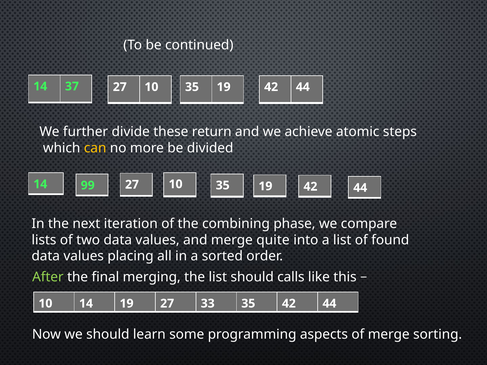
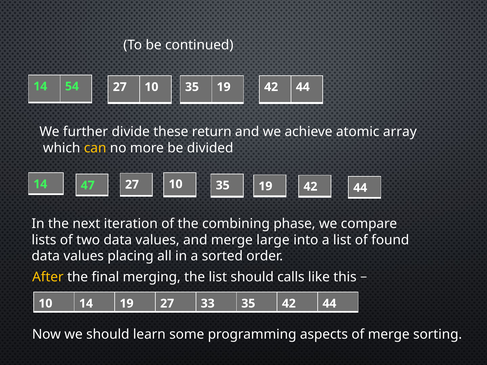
37: 37 -> 54
steps: steps -> array
99: 99 -> 47
quite: quite -> large
After colour: light green -> yellow
